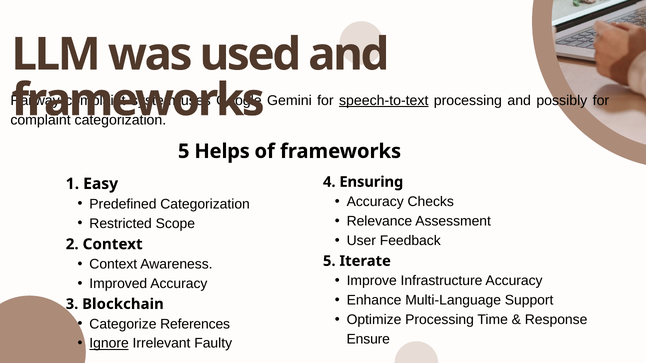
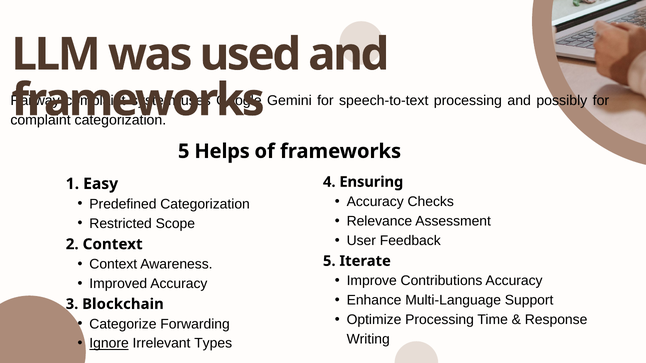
speech-to-text underline: present -> none
Infrastructure: Infrastructure -> Contributions
References: References -> Forwarding
Ensure: Ensure -> Writing
Faulty: Faulty -> Types
